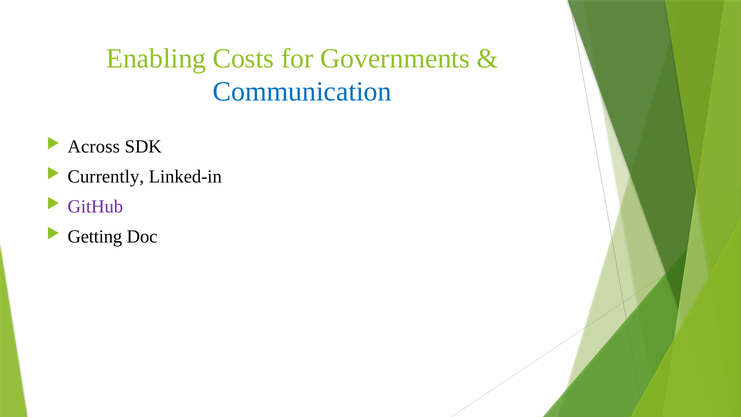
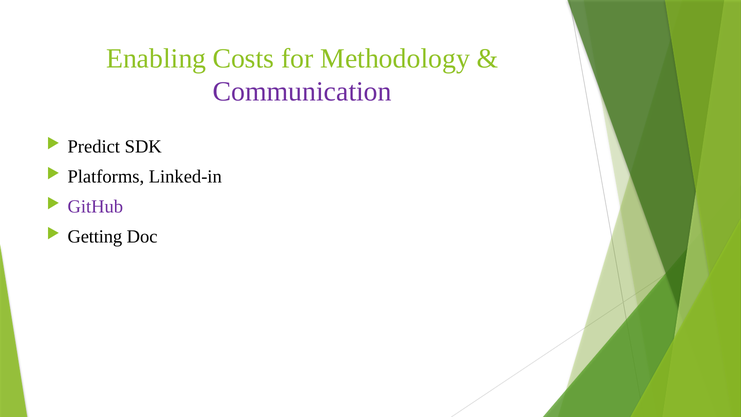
Governments: Governments -> Methodology
Communication colour: blue -> purple
Across: Across -> Predict
Currently: Currently -> Platforms
